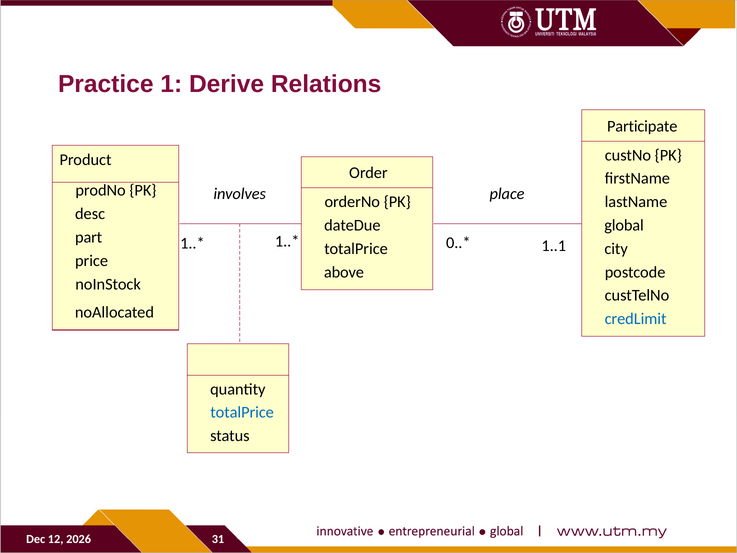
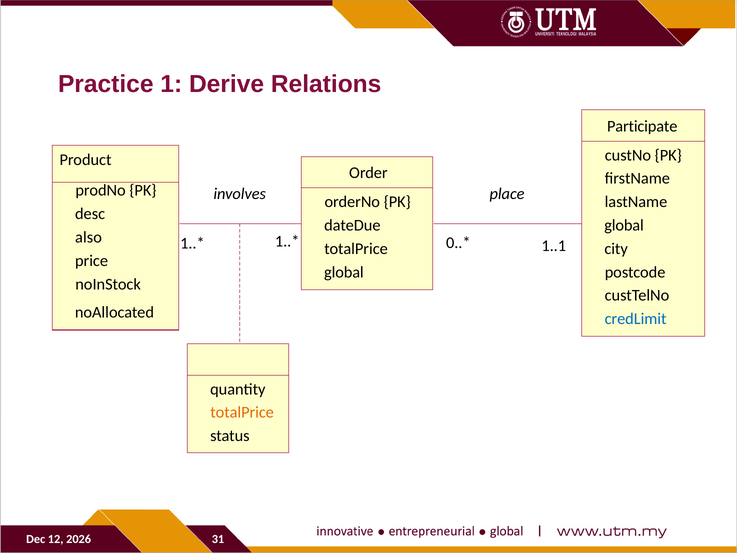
part: part -> also
above at (344, 272): above -> global
totalPrice at (242, 412) colour: blue -> orange
